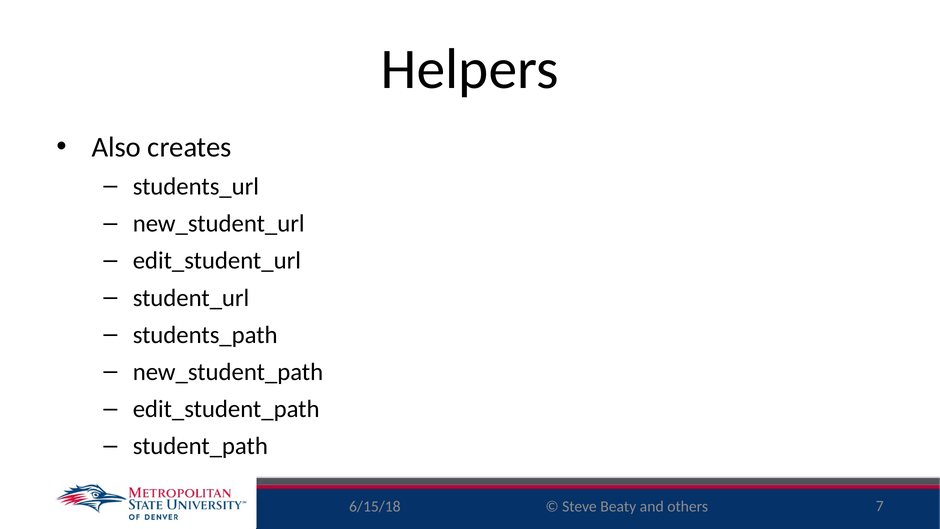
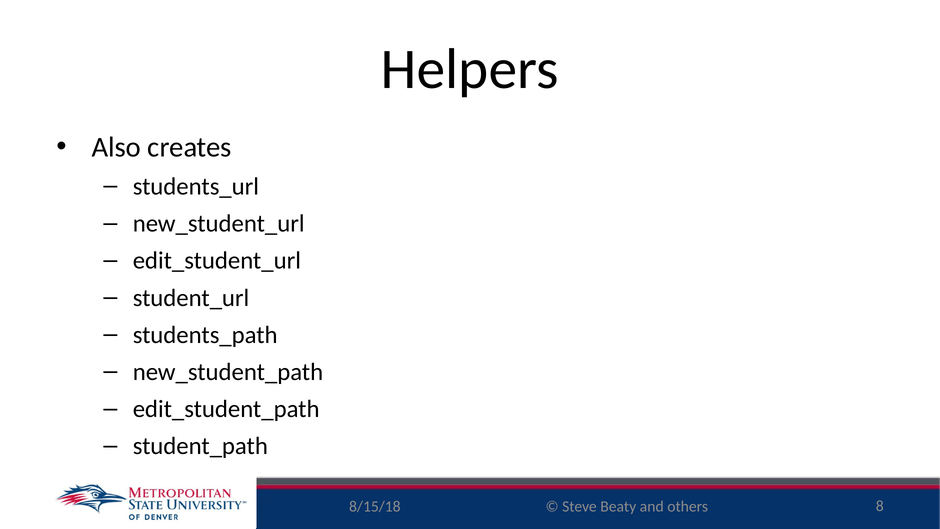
6/15/18: 6/15/18 -> 8/15/18
7: 7 -> 8
